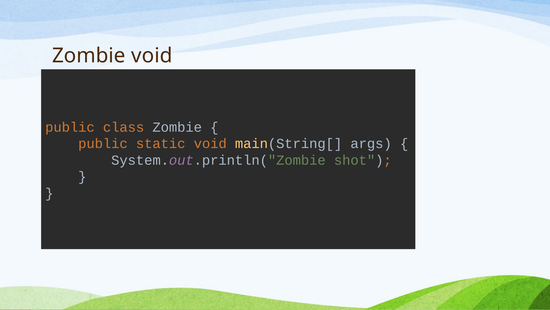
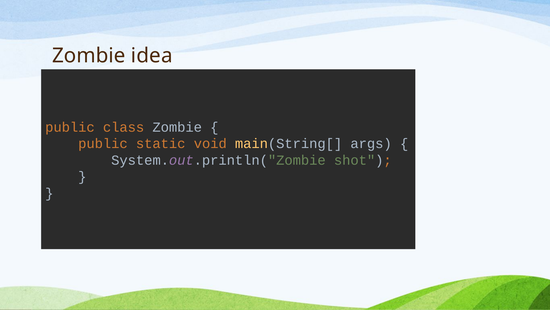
Zombie void: void -> idea
